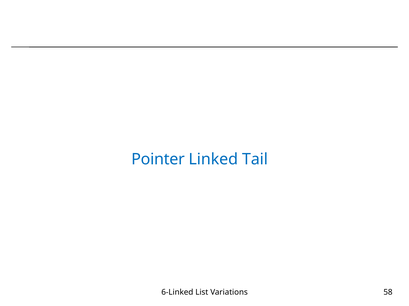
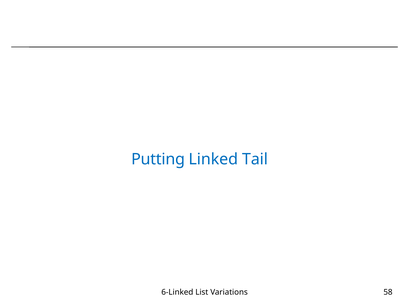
Pointer: Pointer -> Putting
